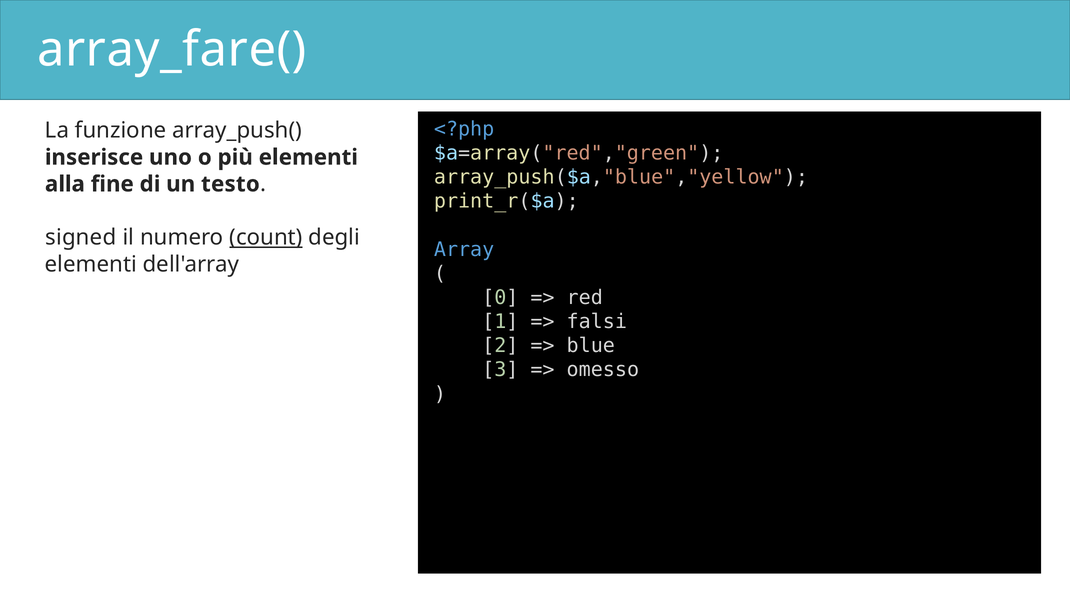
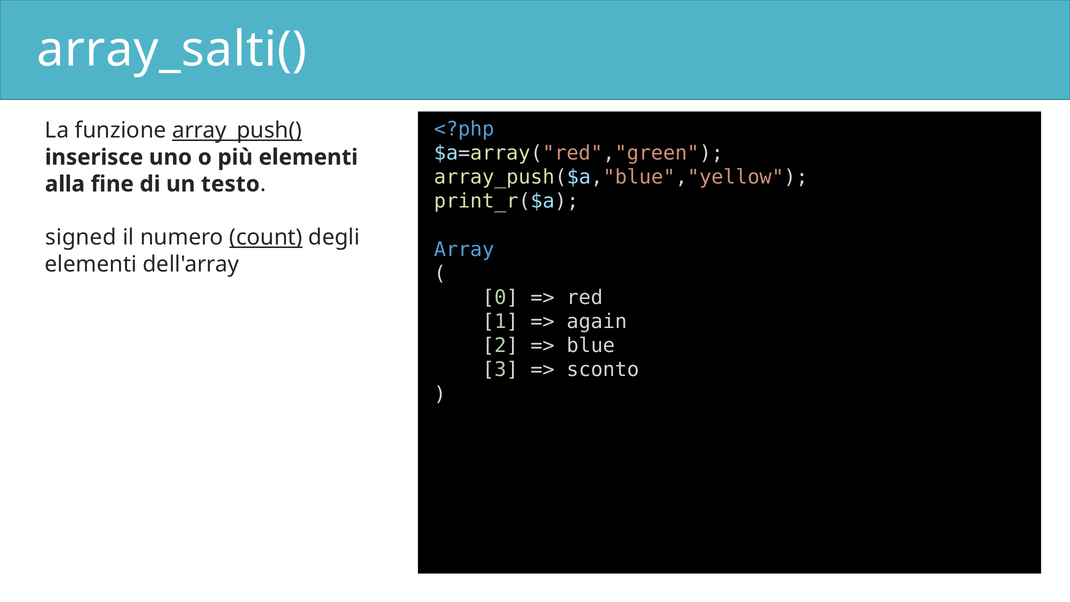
array_fare(: array_fare( -> array_salti(
array_push( underline: none -> present
falsi: falsi -> again
omesso: omesso -> sconto
